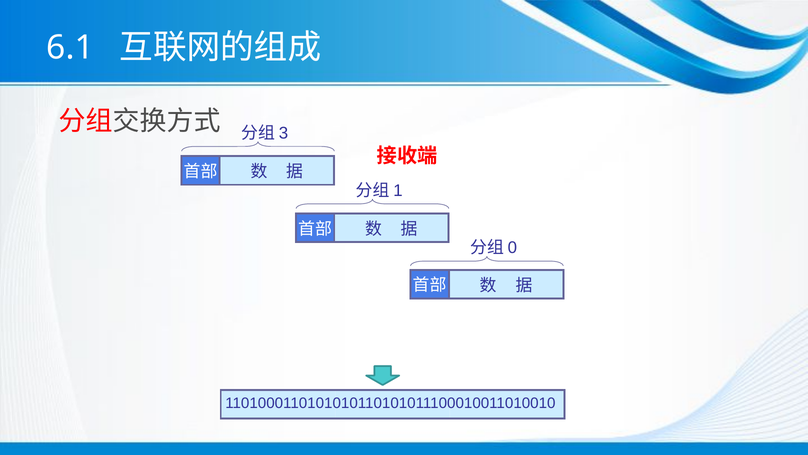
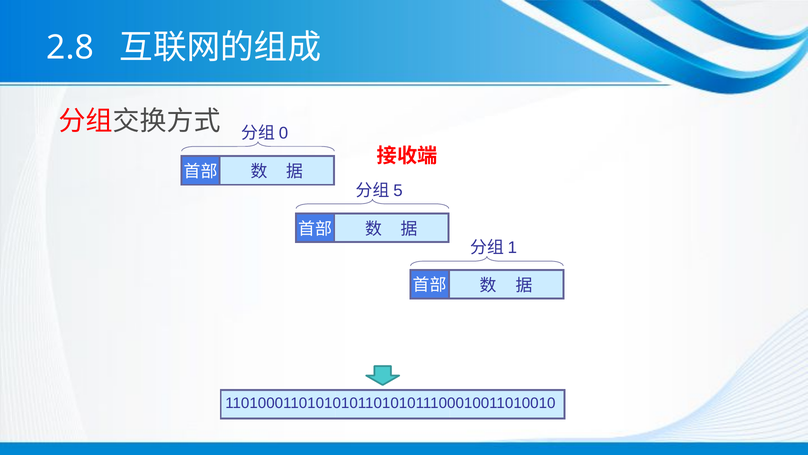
6.1: 6.1 -> 2.8
3: 3 -> 0
1: 1 -> 5
0: 0 -> 1
